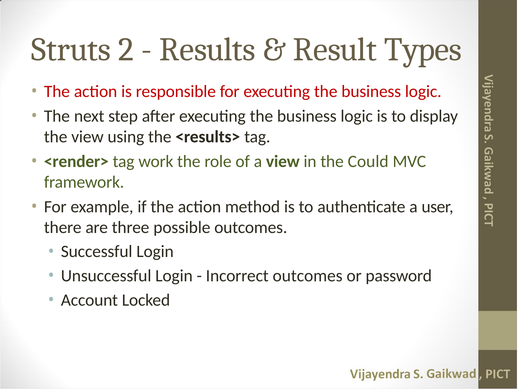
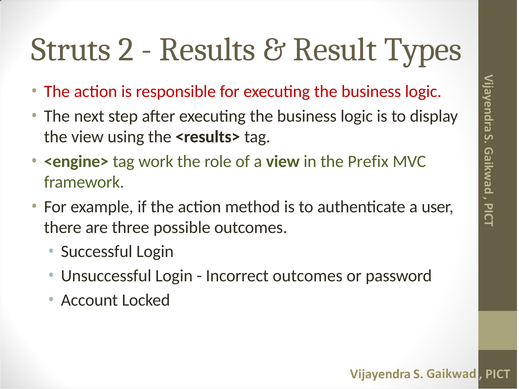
<render>: <render> -> <engine>
Could: Could -> Prefix
